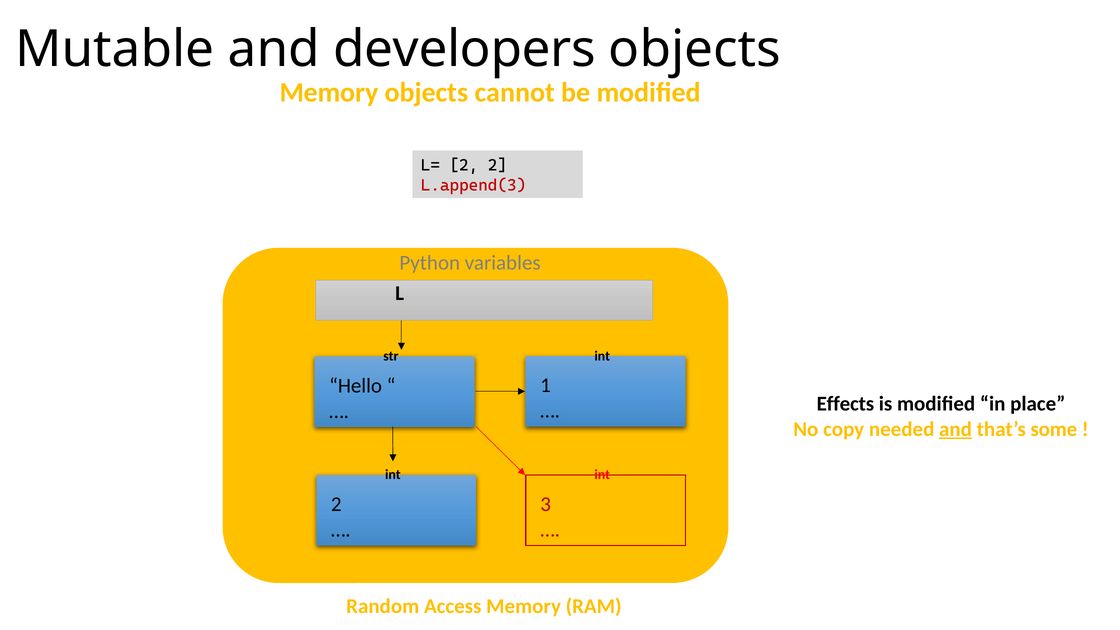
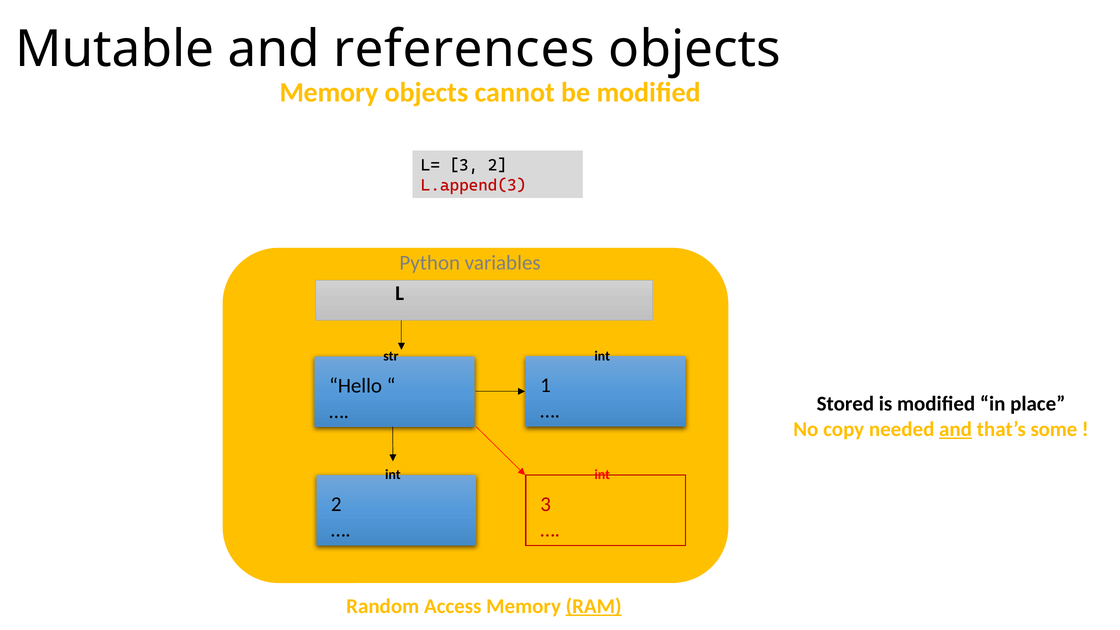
developers: developers -> references
L= 2: 2 -> 3
Effects: Effects -> Stored
RAM underline: none -> present
